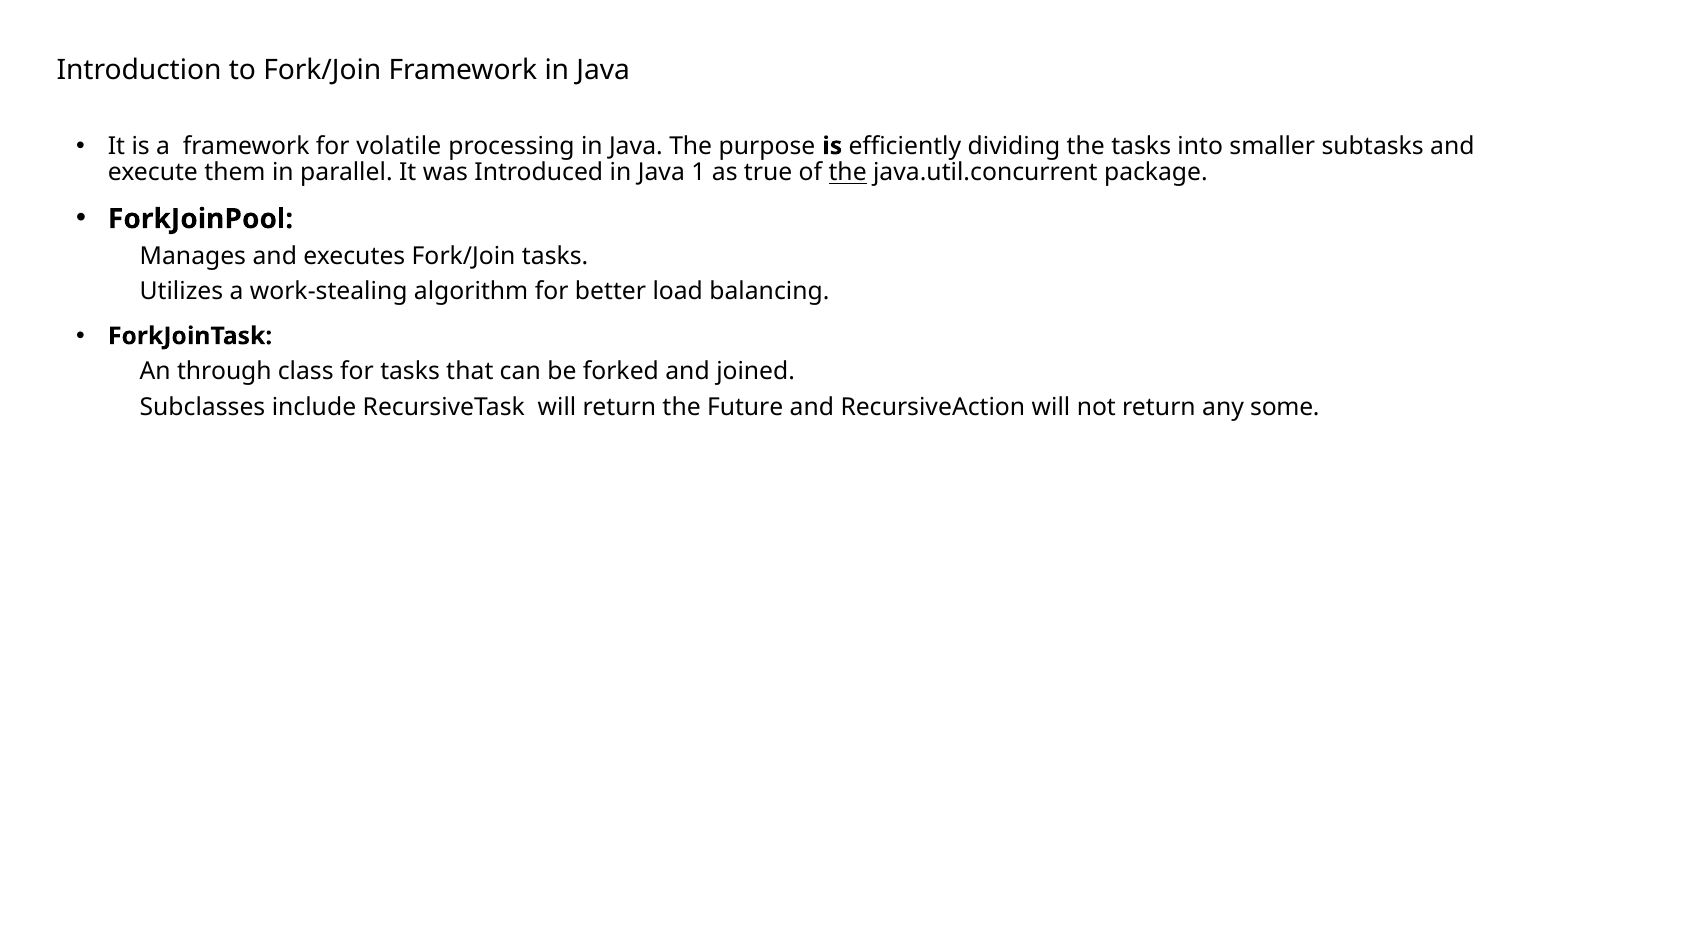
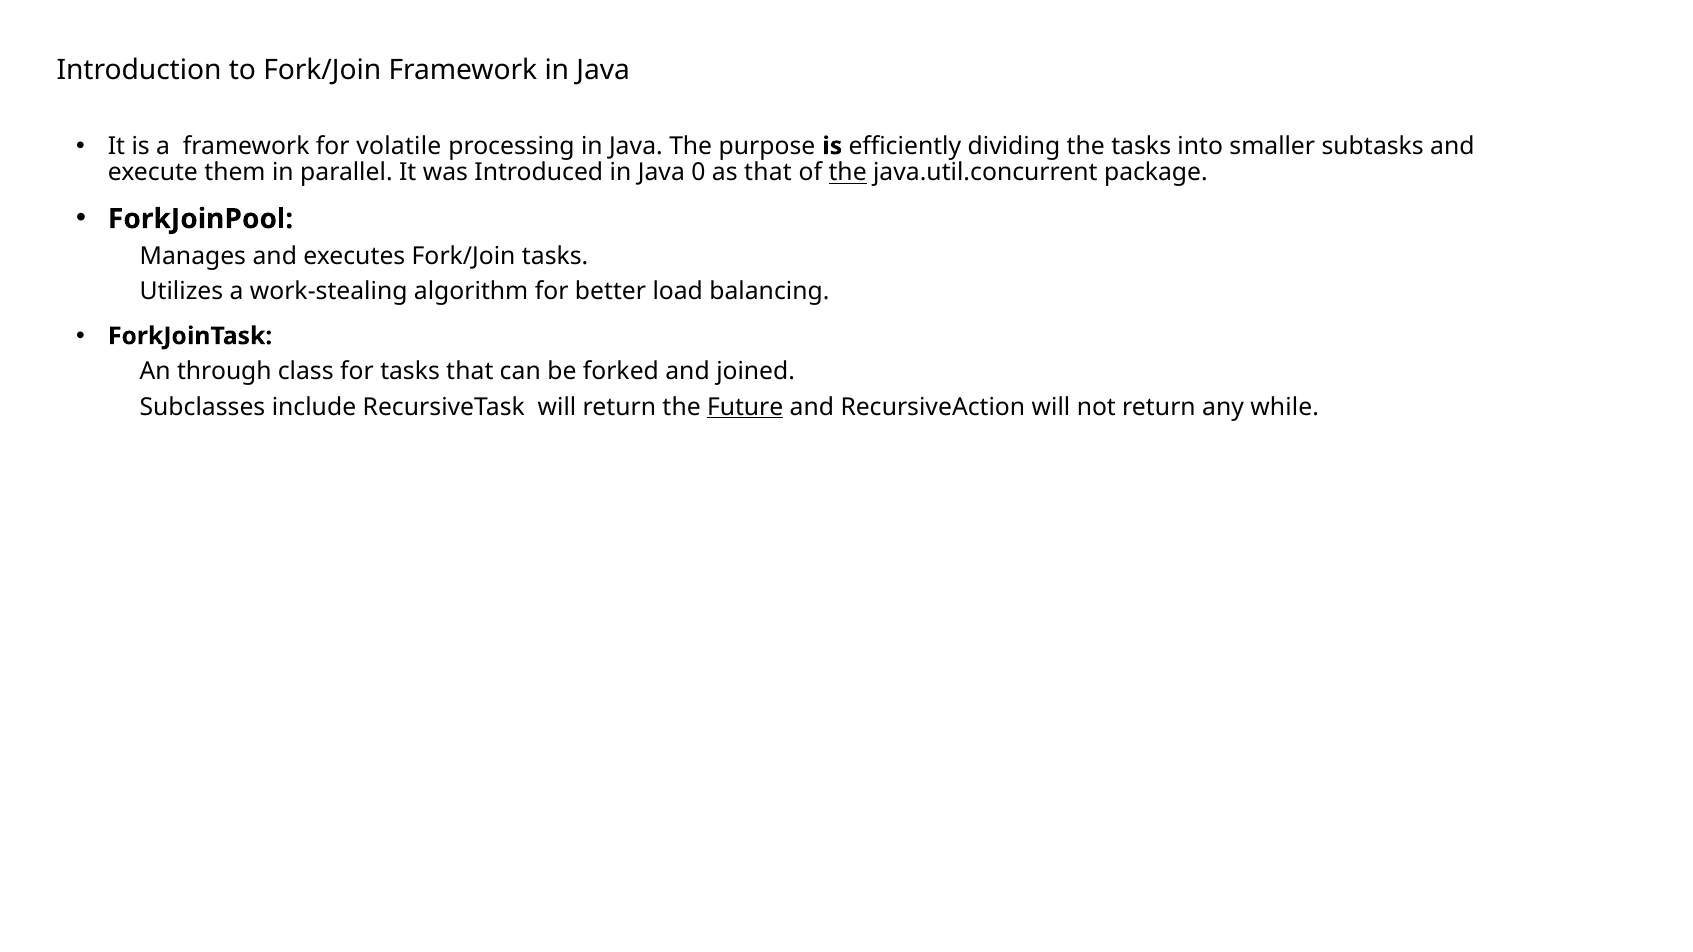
1: 1 -> 0
as true: true -> that
Future underline: none -> present
some: some -> while
